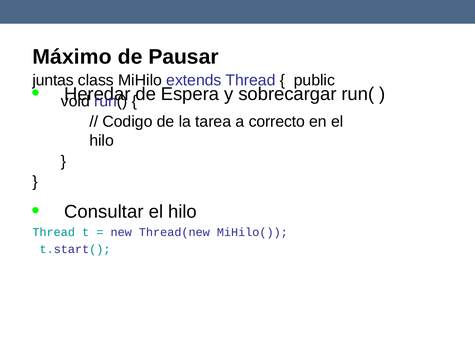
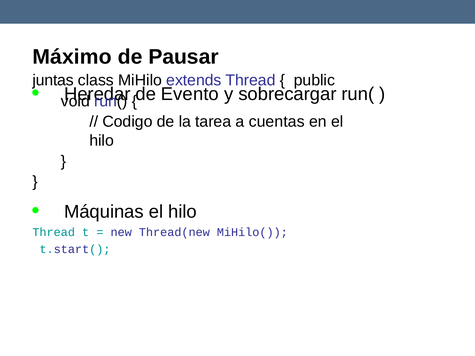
Espera: Espera -> Evento
correcto: correcto -> cuentas
Consultar: Consultar -> Máquinas
